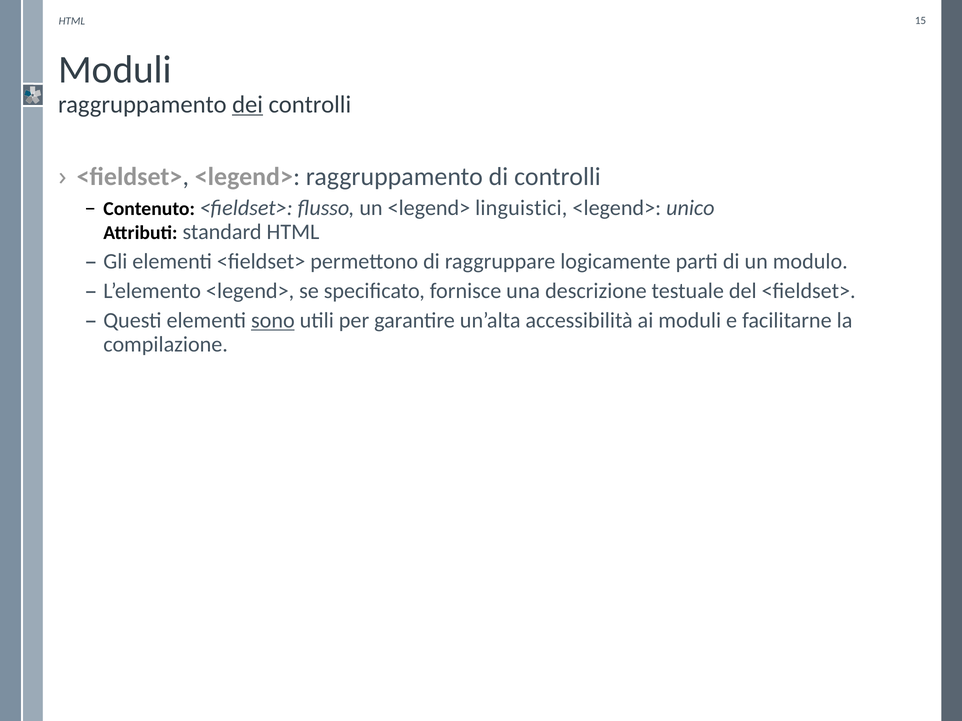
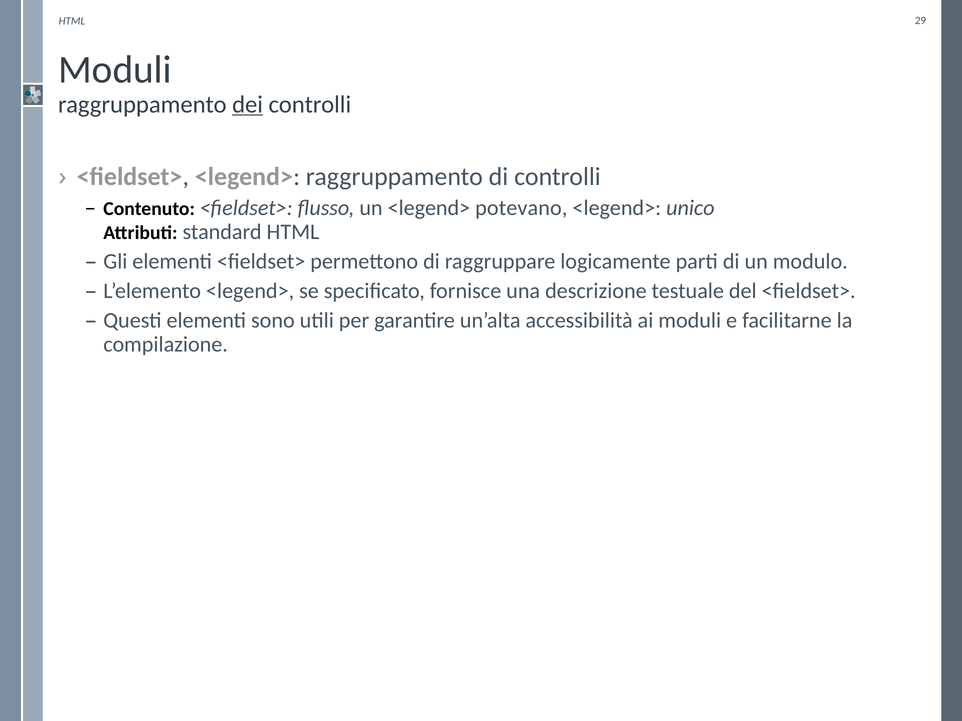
15: 15 -> 29
linguistici: linguistici -> potevano
sono underline: present -> none
